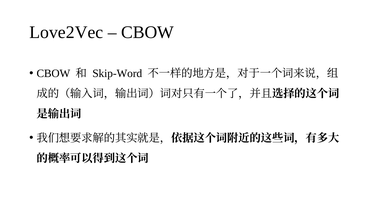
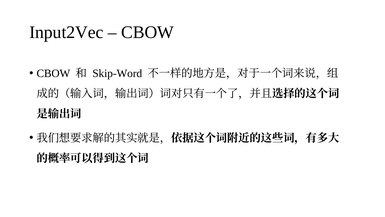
Love2Vec: Love2Vec -> Input2Vec
